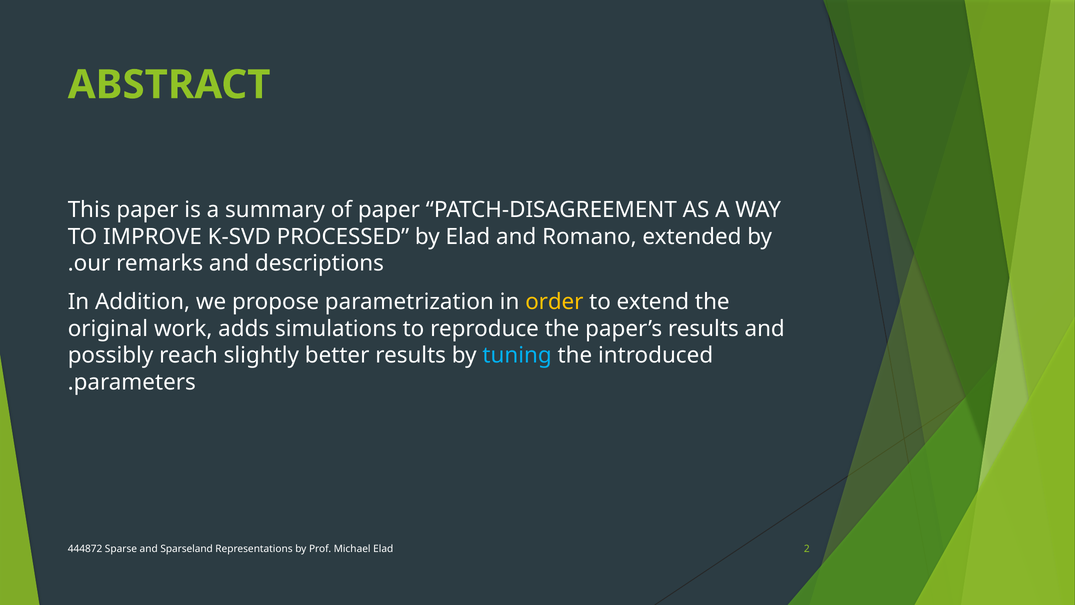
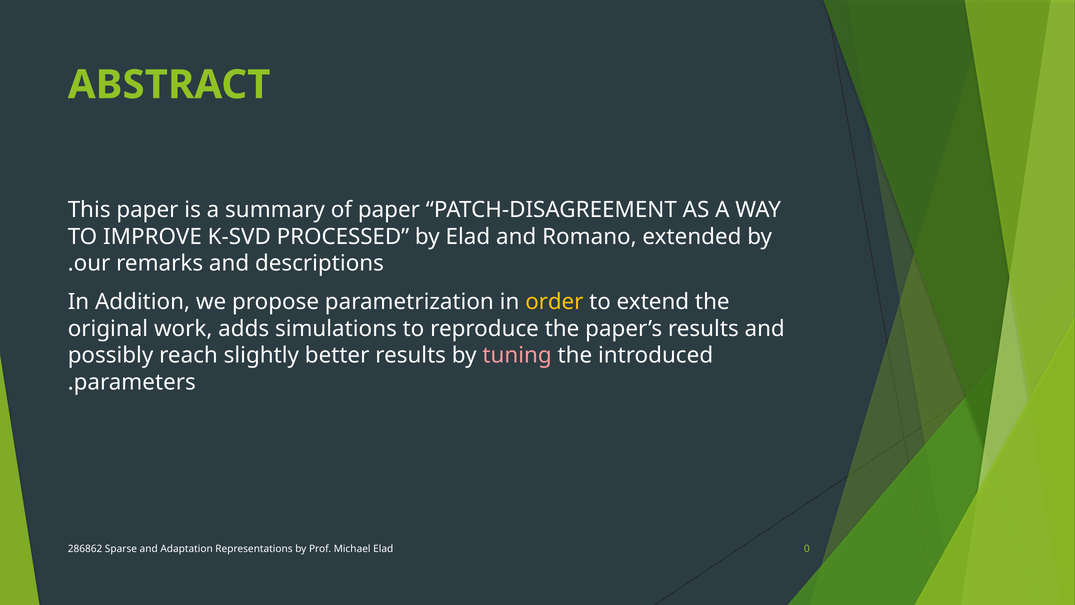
tuning colour: light blue -> pink
444872: 444872 -> 286862
Sparseland: Sparseland -> Adaptation
2: 2 -> 0
